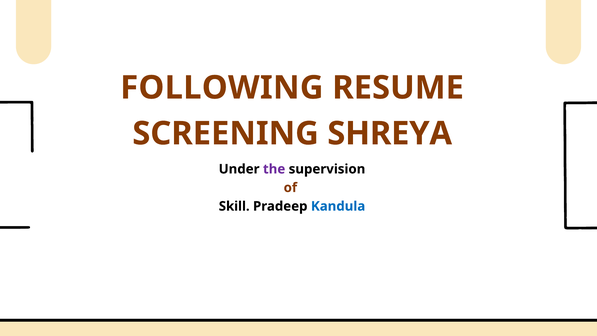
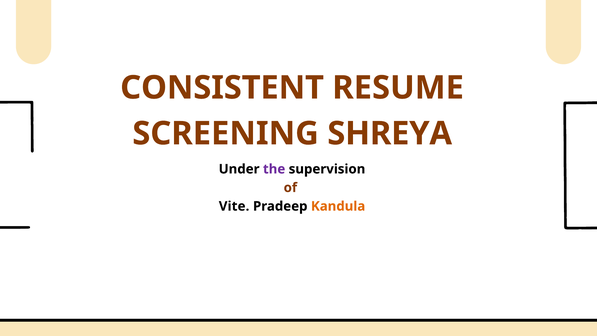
FOLLOWING: FOLLOWING -> CONSISTENT
Skill: Skill -> Vite
Kandula colour: blue -> orange
